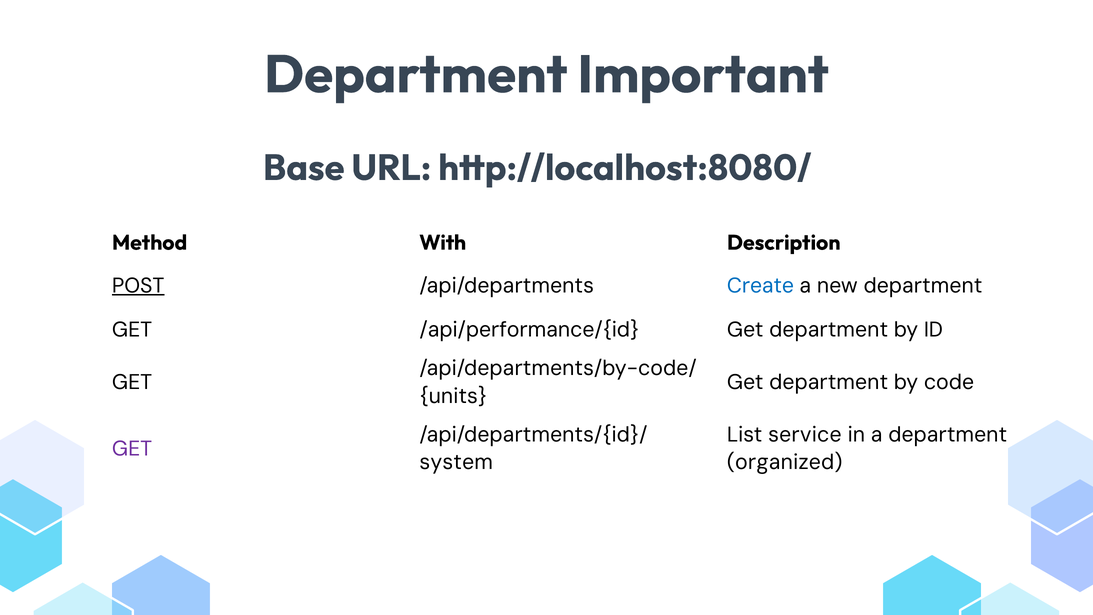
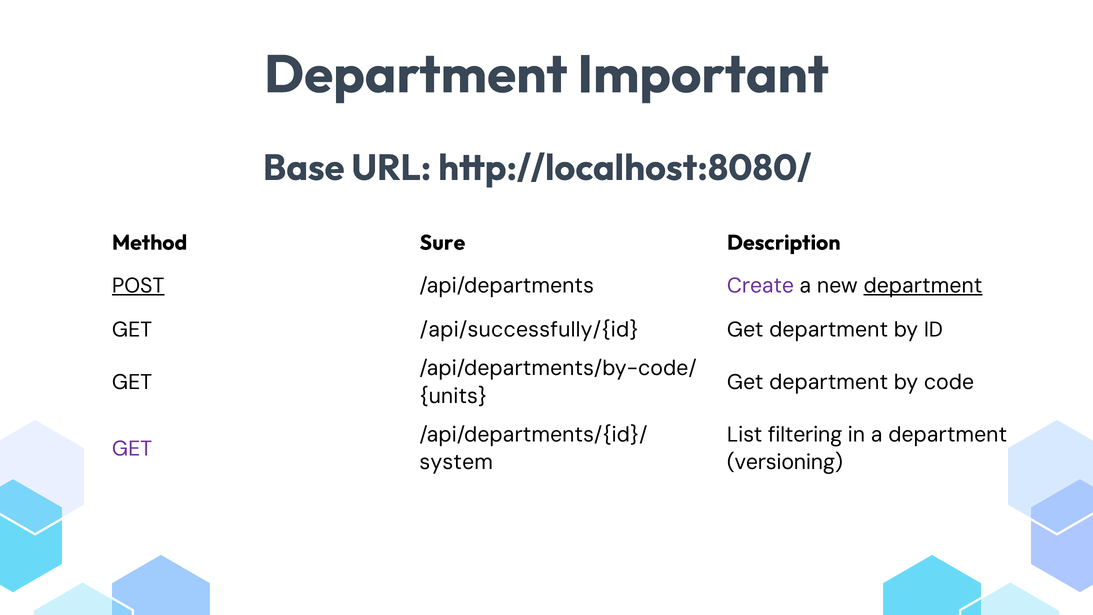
With: With -> Sure
Create colour: blue -> purple
department at (923, 286) underline: none -> present
/api/performance/{id: /api/performance/{id -> /api/successfully/{id
service: service -> filtering
organized: organized -> versioning
